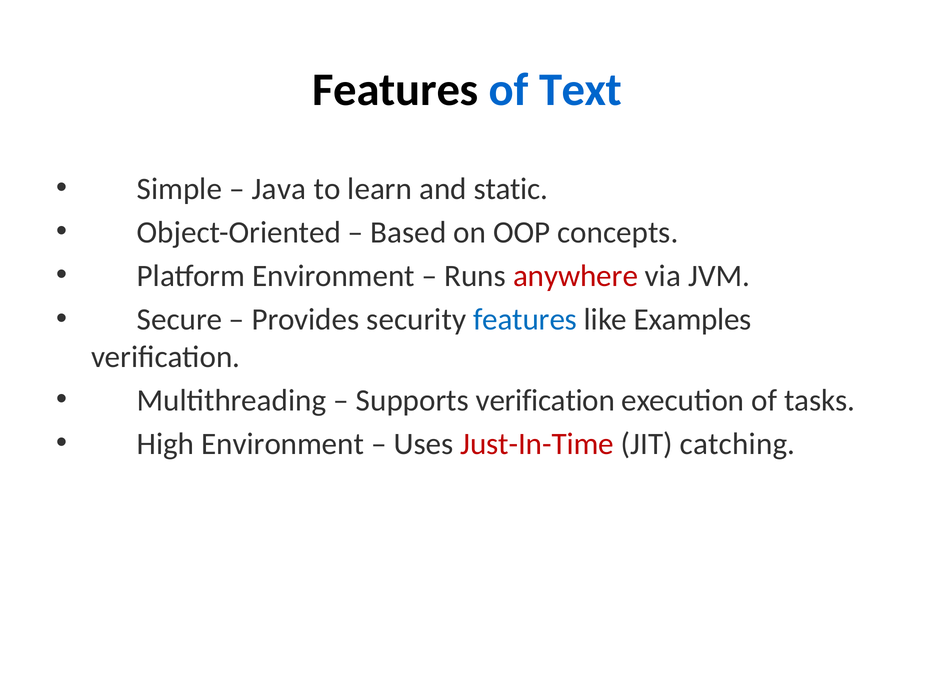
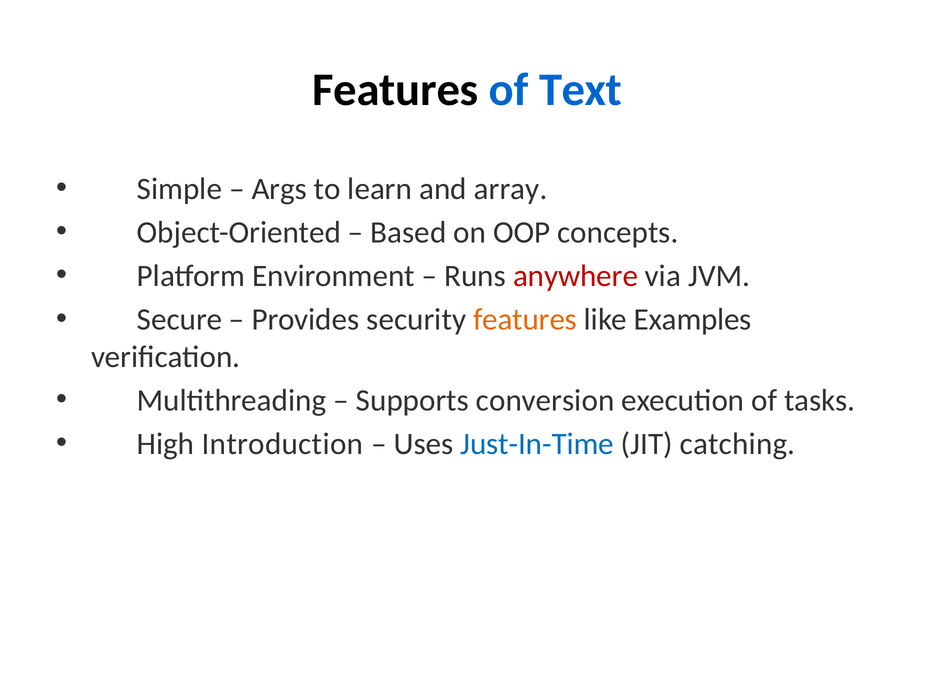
Java: Java -> Args
static: static -> array
features at (525, 320) colour: blue -> orange
Supports verification: verification -> conversion
Environment at (283, 444): Environment -> Introduction
Just-In-Time colour: red -> blue
